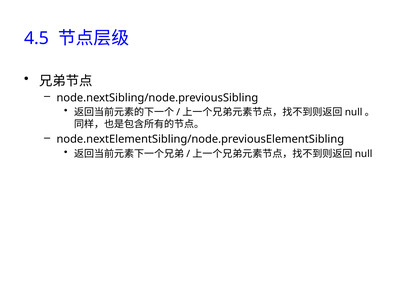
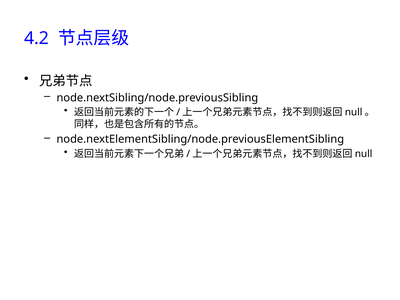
4.5: 4.5 -> 4.2
